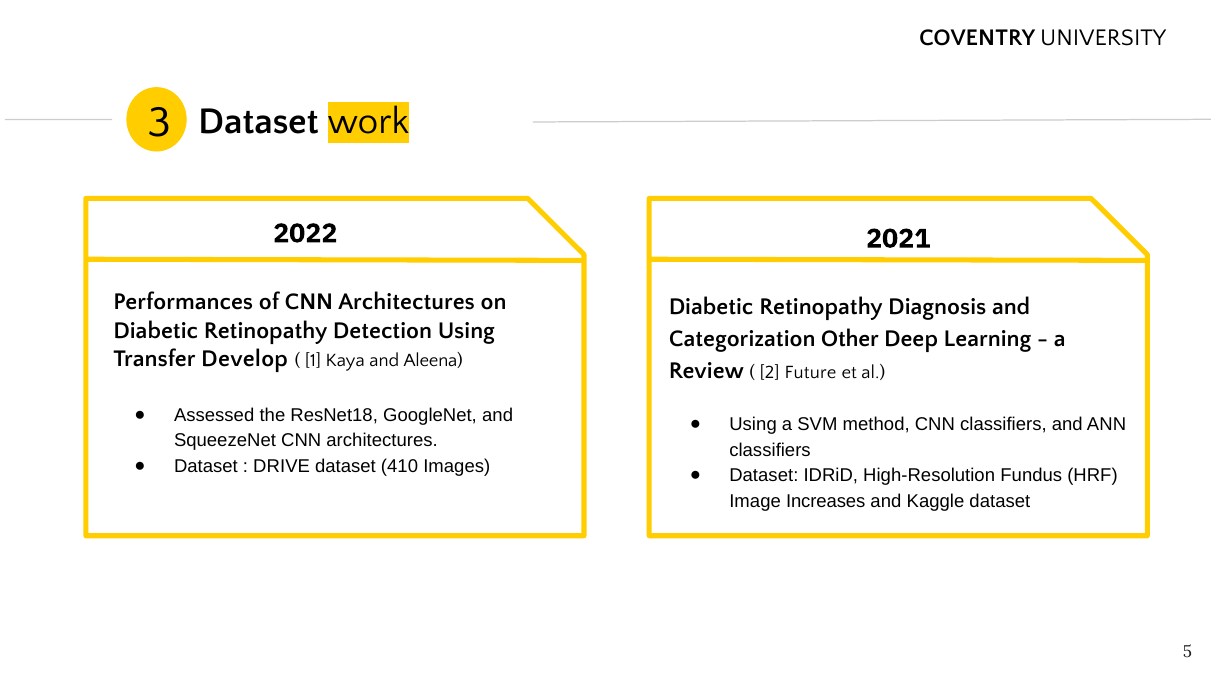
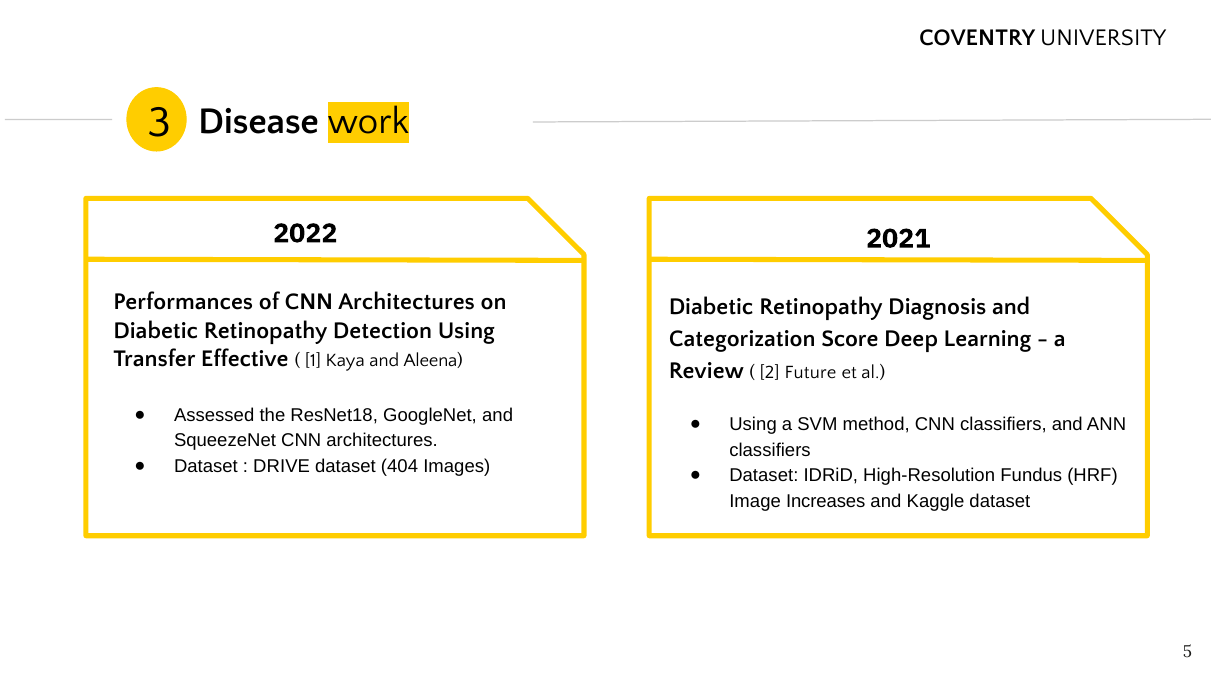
Dataset at (259, 122): Dataset -> Disease
Other: Other -> Score
Develop: Develop -> Effective
410: 410 -> 404
